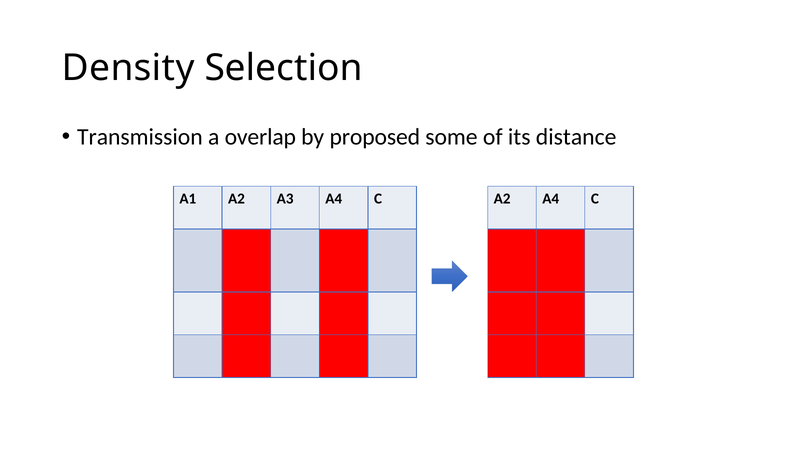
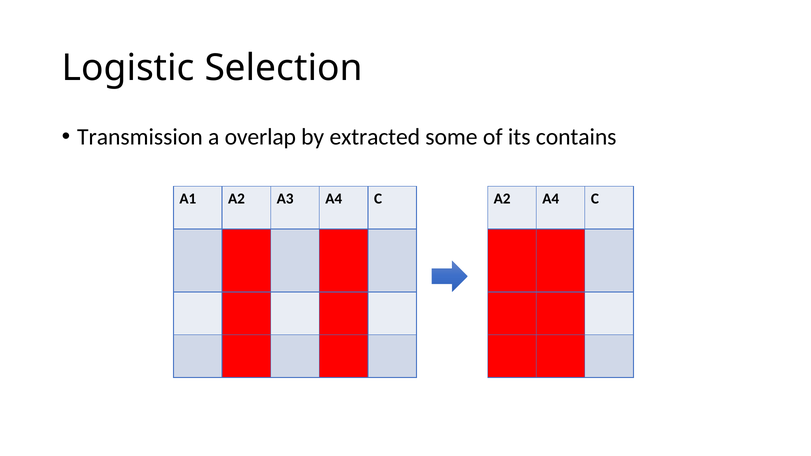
Density: Density -> Logistic
proposed: proposed -> extracted
distance: distance -> contains
